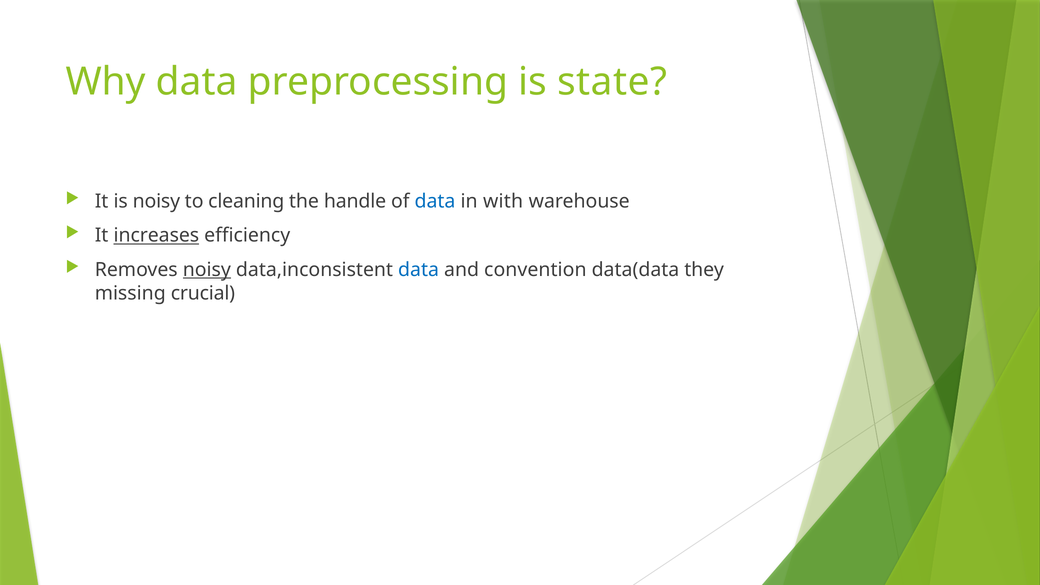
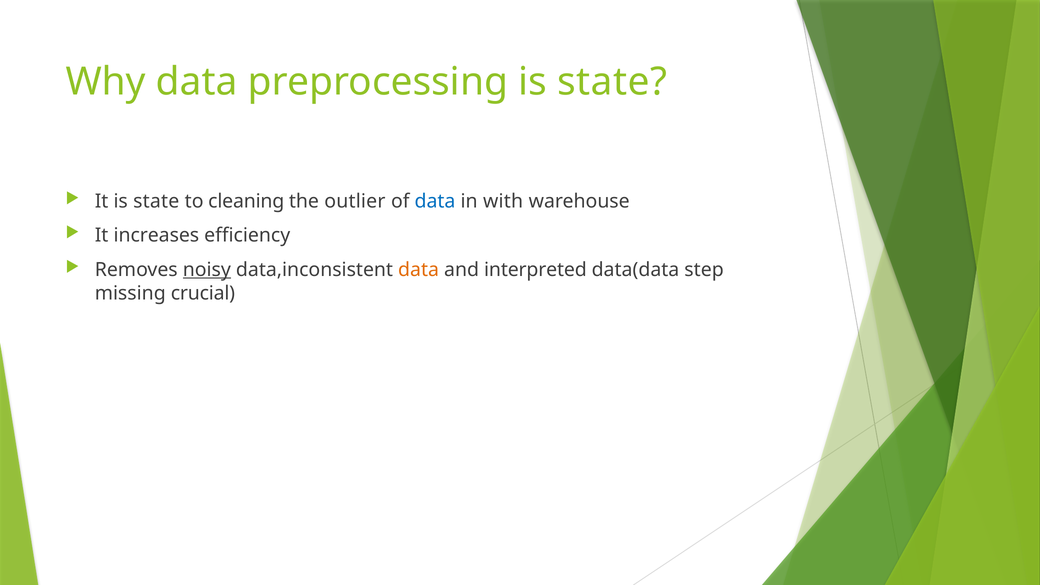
It is noisy: noisy -> state
handle: handle -> outlier
increases underline: present -> none
data at (419, 270) colour: blue -> orange
convention: convention -> interpreted
they: they -> step
